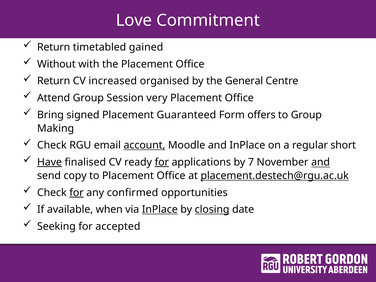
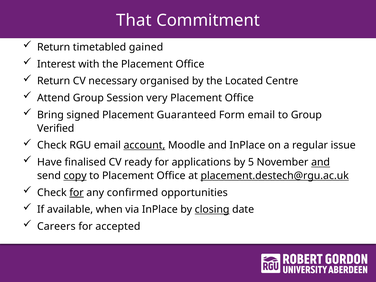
Love: Love -> That
Without: Without -> Interest
increased: increased -> necessary
General: General -> Located
Form offers: offers -> email
Making: Making -> Verified
short: short -> issue
Have underline: present -> none
for at (162, 162) underline: present -> none
7: 7 -> 5
copy underline: none -> present
InPlace at (160, 210) underline: present -> none
Seeking: Seeking -> Careers
